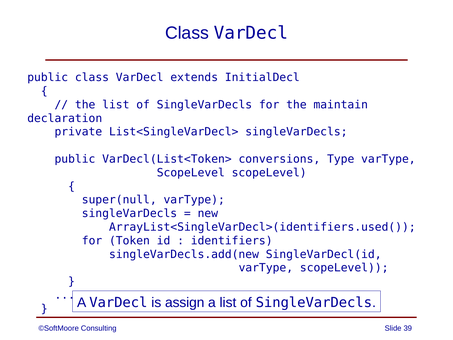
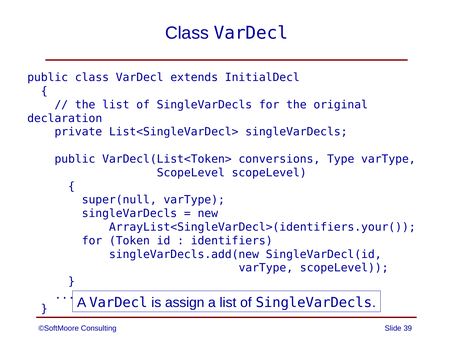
maintain: maintain -> original
ArrayList<SingleVarDecl>(identifiers.used(: ArrayList<SingleVarDecl>(identifiers.used( -> ArrayList<SingleVarDecl>(identifiers.your(
